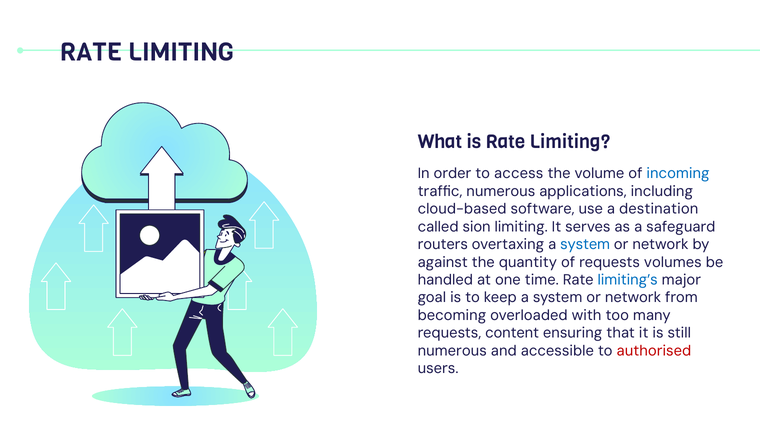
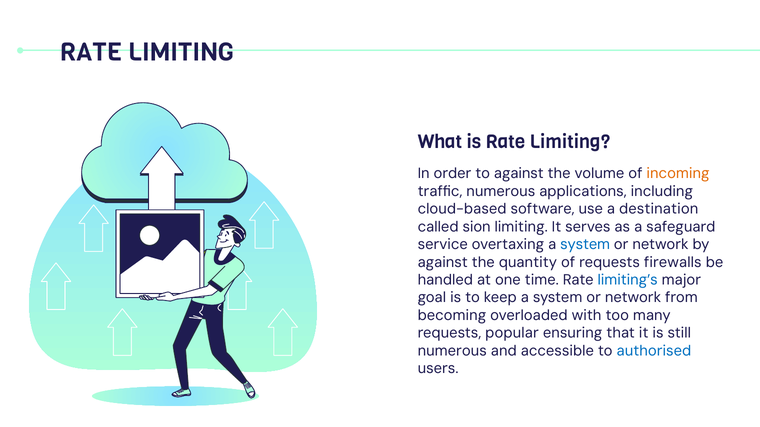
to access: access -> against
incoming colour: blue -> orange
routers: routers -> service
volumes: volumes -> firewalls
content: content -> popular
authorised colour: red -> blue
